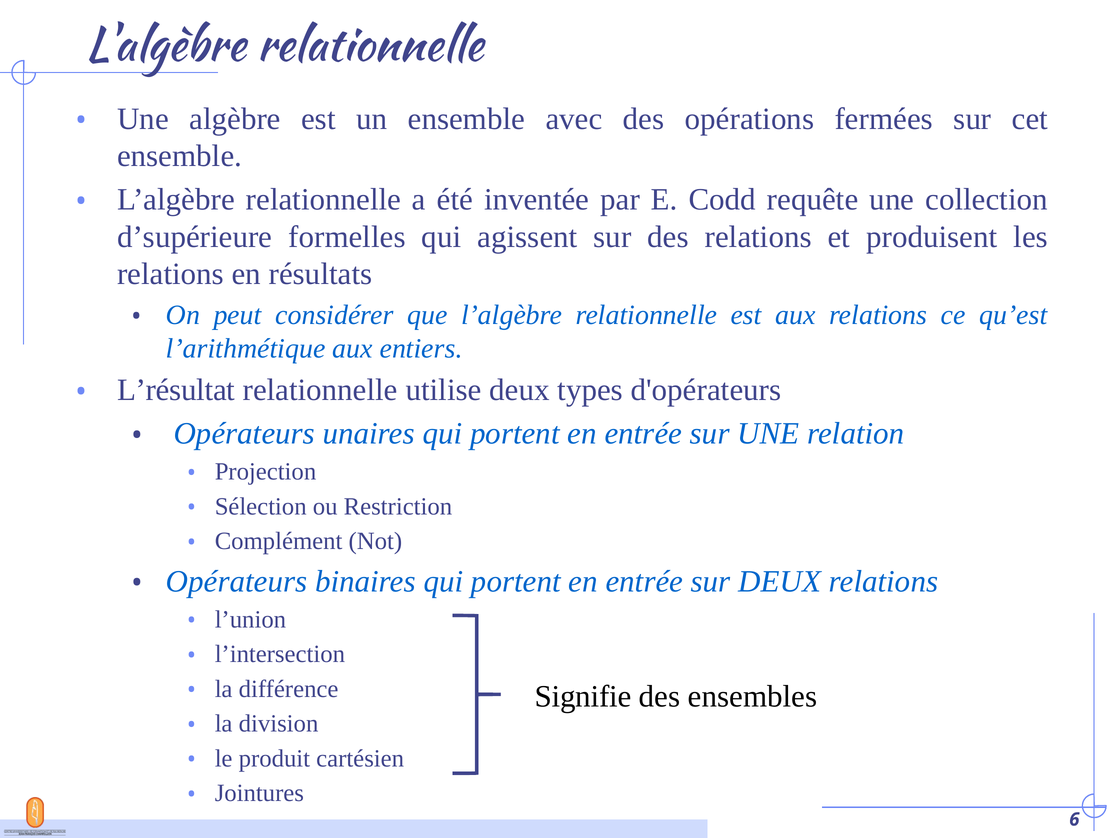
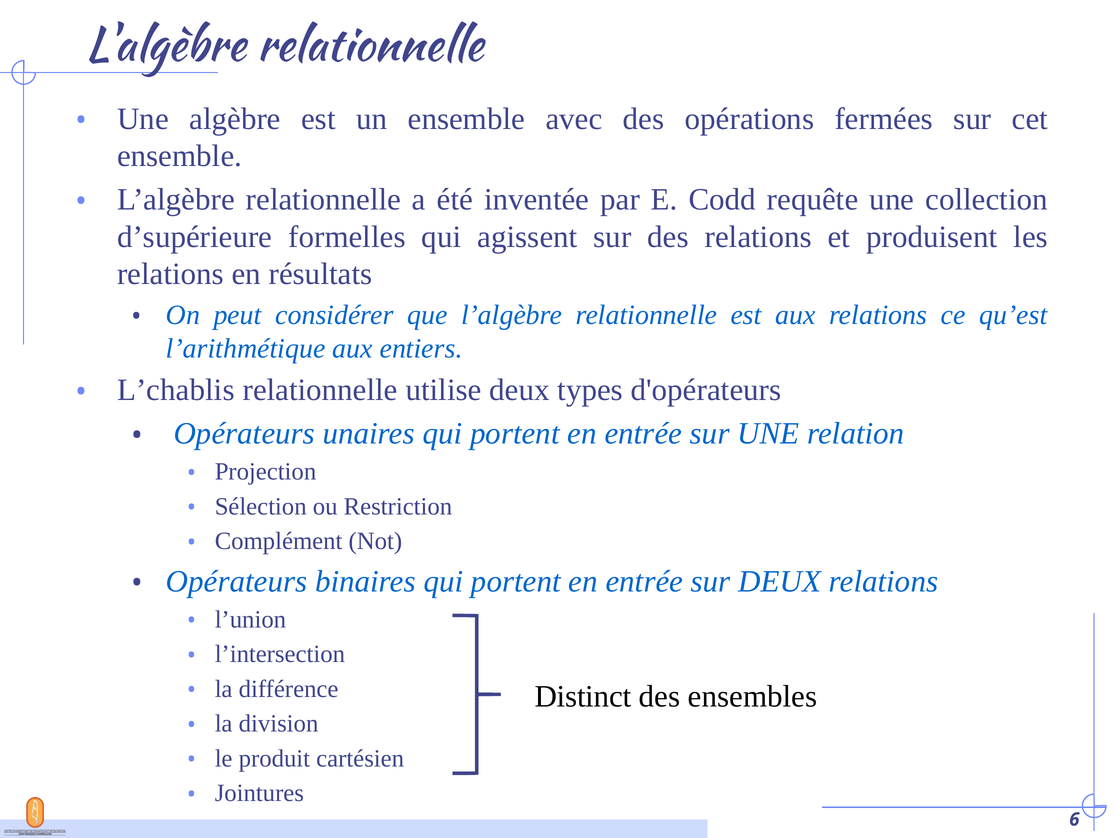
L’résultat: L’résultat -> L’chablis
Signifie: Signifie -> Distinct
